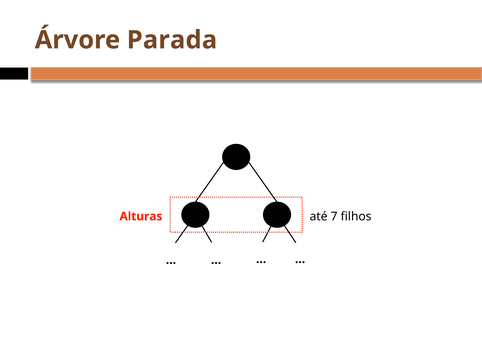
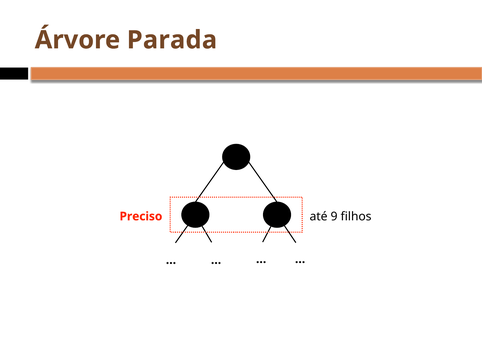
7: 7 -> 9
Alturas: Alturas -> Preciso
